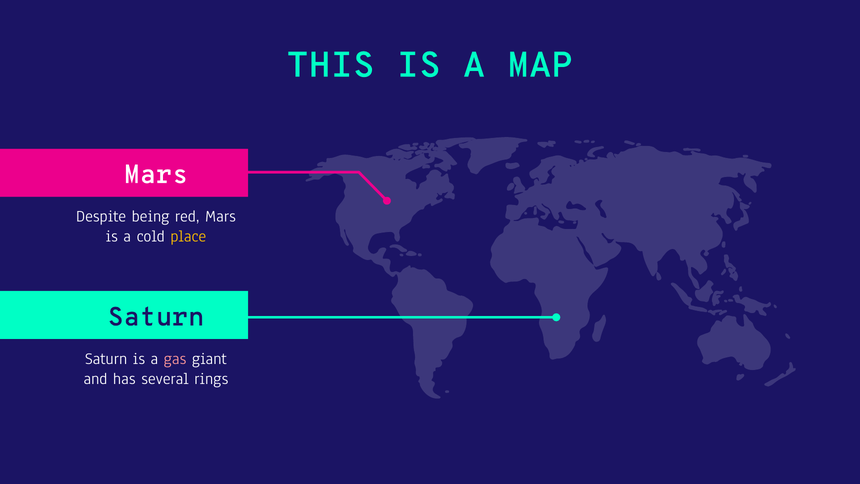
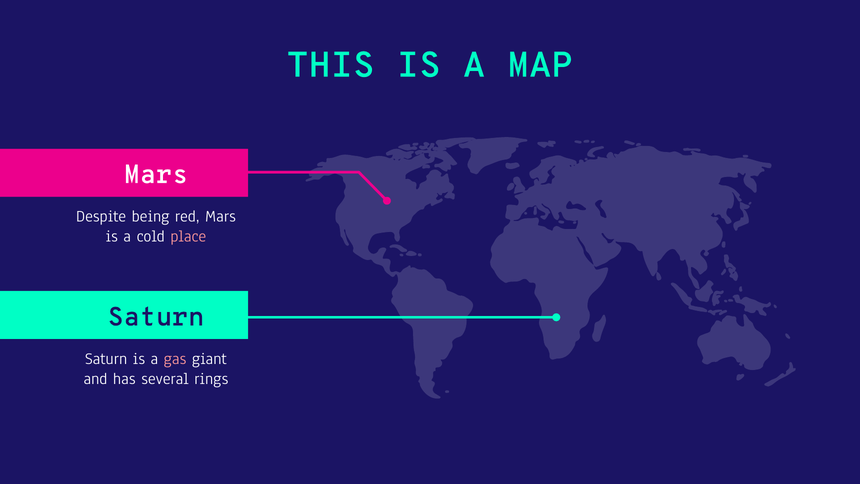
place colour: yellow -> pink
